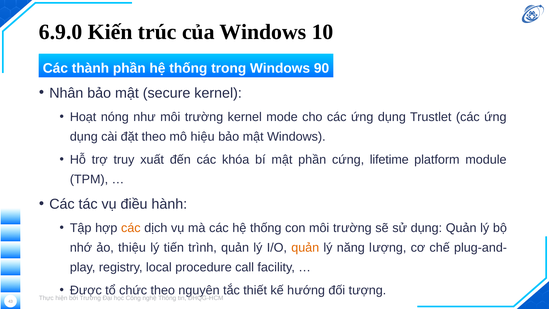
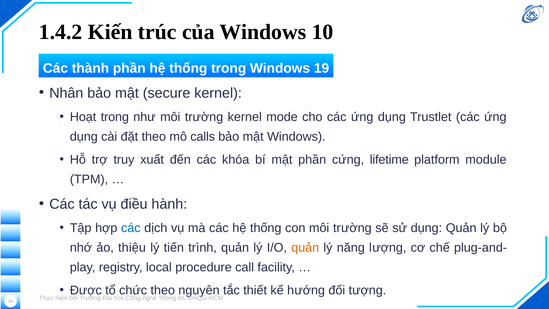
6.9.0: 6.9.0 -> 1.4.2
90: 90 -> 19
Hoạt nóng: nóng -> trong
hiệu: hiệu -> calls
các at (131, 228) colour: orange -> blue
